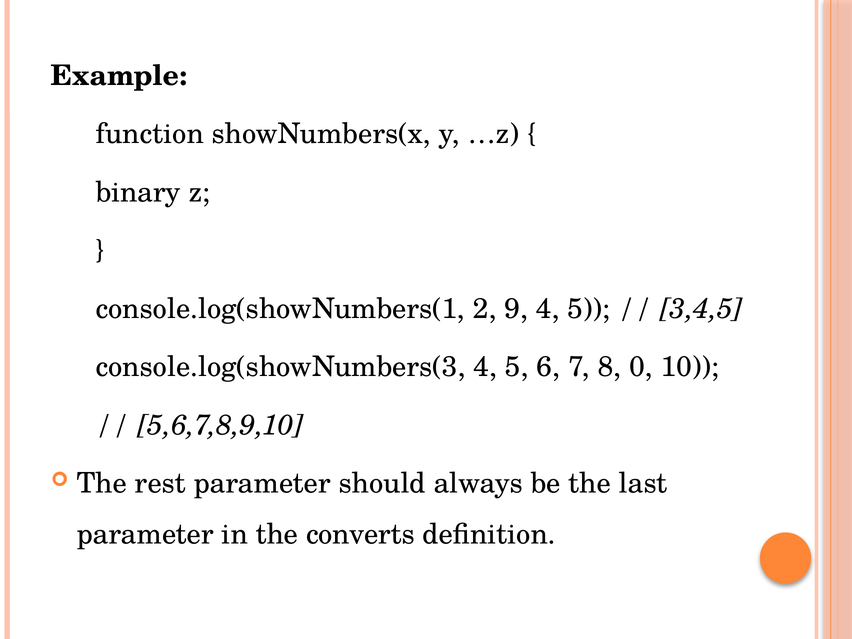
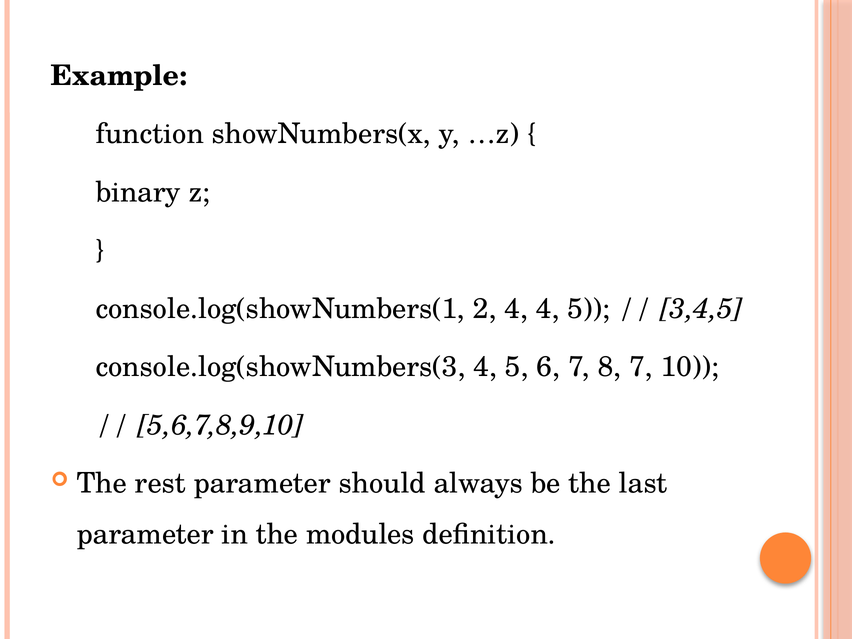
2 9: 9 -> 4
8 0: 0 -> 7
converts: converts -> modules
